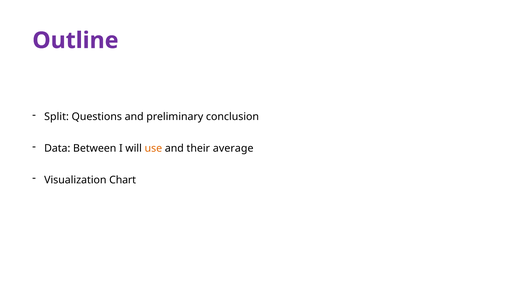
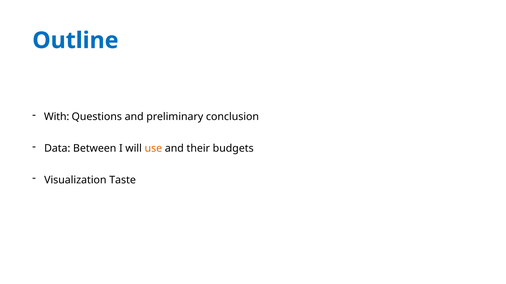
Outline colour: purple -> blue
Split: Split -> With
average: average -> budgets
Chart: Chart -> Taste
